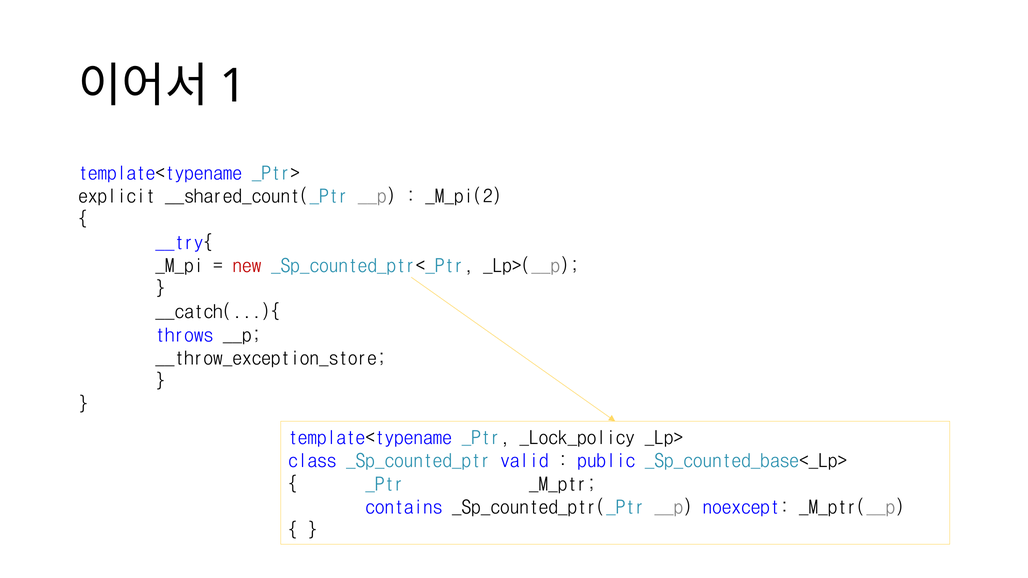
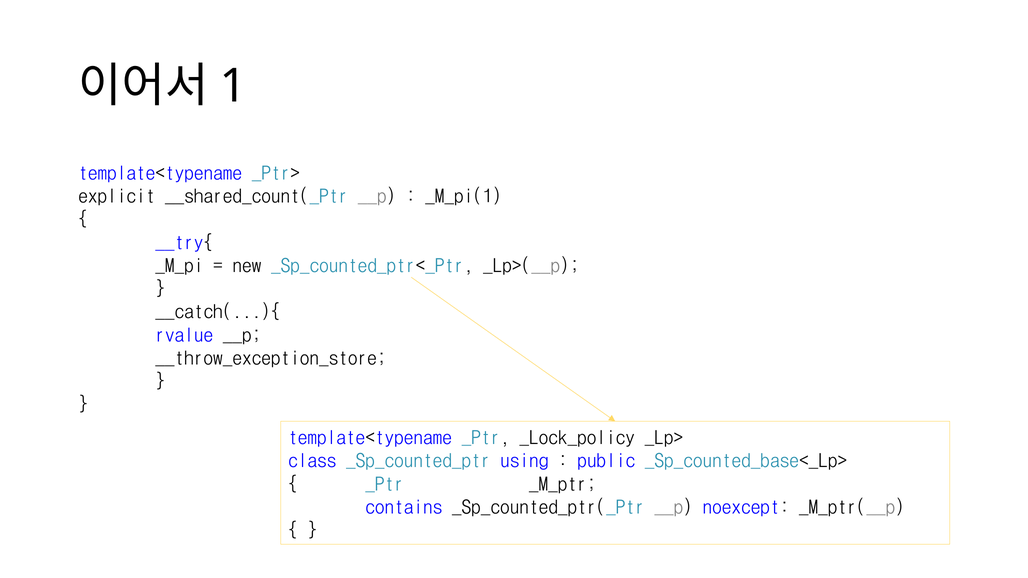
_M_pi(2: _M_pi(2 -> _M_pi(1
new colour: red -> black
throws: throws -> rvalue
valid: valid -> using
